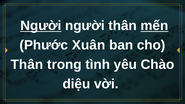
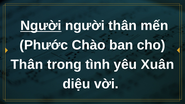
mến underline: present -> none
Xuân: Xuân -> Chào
Chào: Chào -> Xuân
